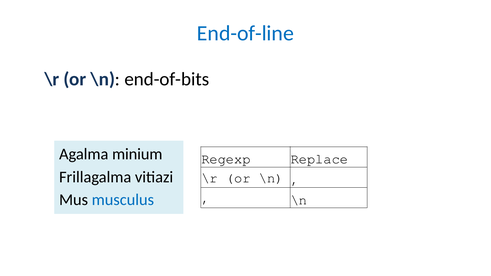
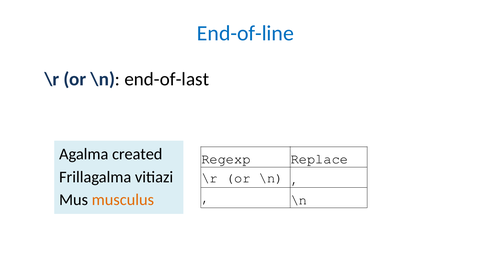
end-of-bits: end-of-bits -> end-of-last
minium: minium -> created
musculus colour: blue -> orange
